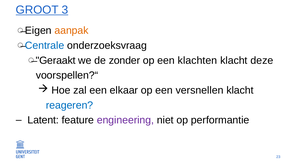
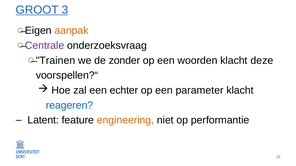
Centrale colour: blue -> purple
Geraakt: Geraakt -> Trainen
klachten: klachten -> woorden
elkaar: elkaar -> echter
versnellen: versnellen -> parameter
engineering colour: purple -> orange
